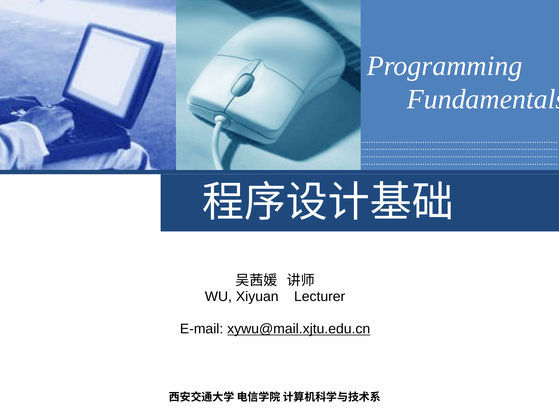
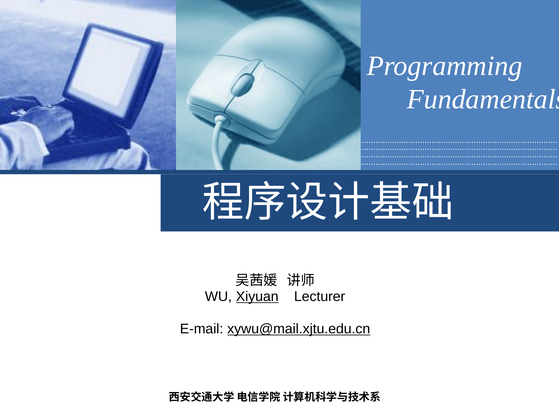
Xiyuan underline: none -> present
